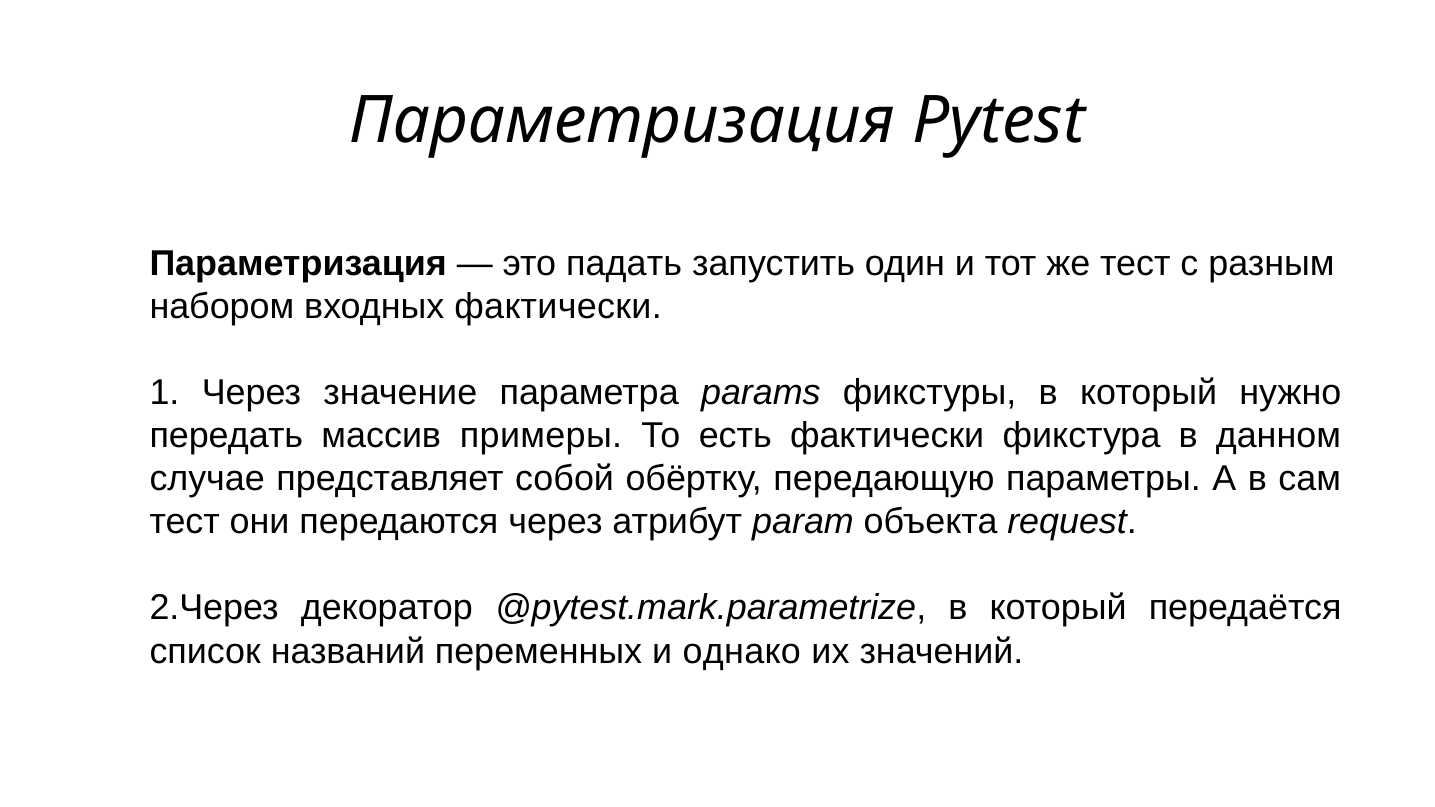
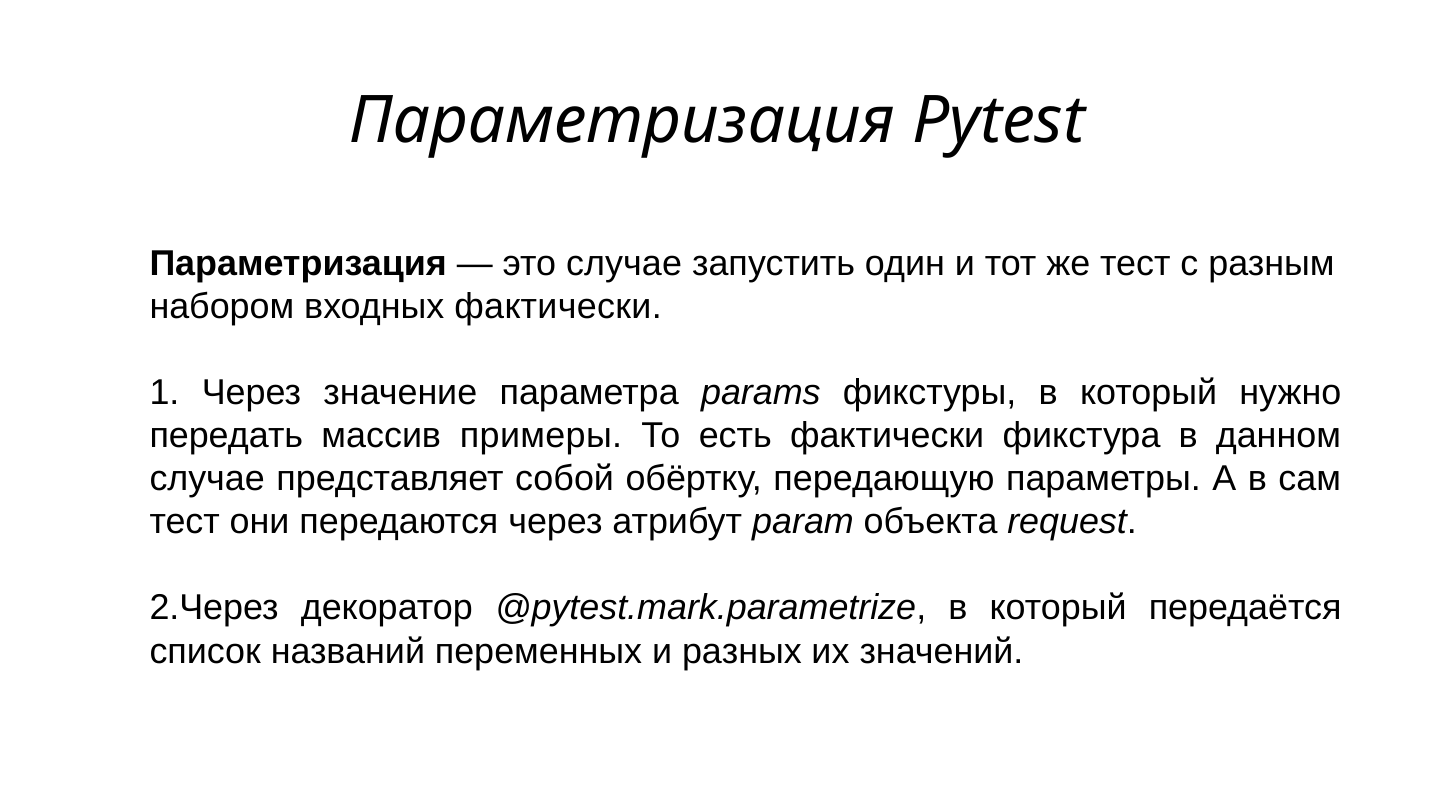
это падать: падать -> случае
однако: однако -> разных
